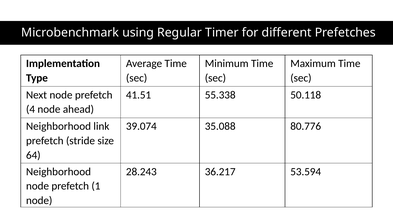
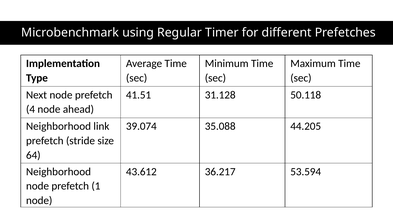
55.338: 55.338 -> 31.128
80.776: 80.776 -> 44.205
28.243: 28.243 -> 43.612
